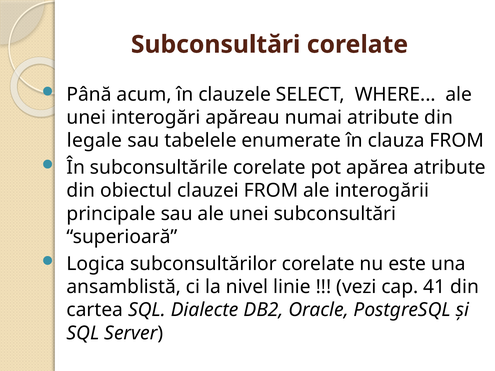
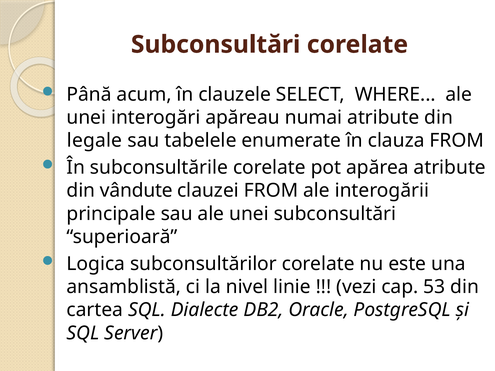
obiectul: obiectul -> vândute
41: 41 -> 53
